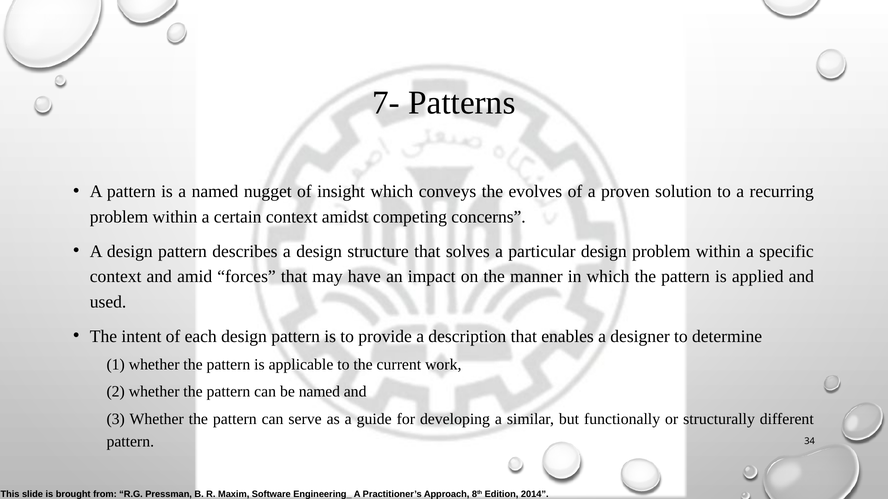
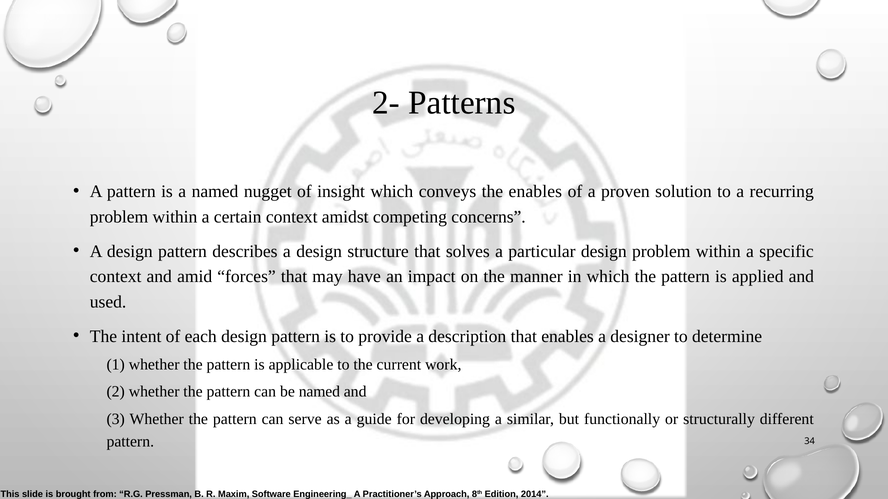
7-: 7- -> 2-
the evolves: evolves -> enables
